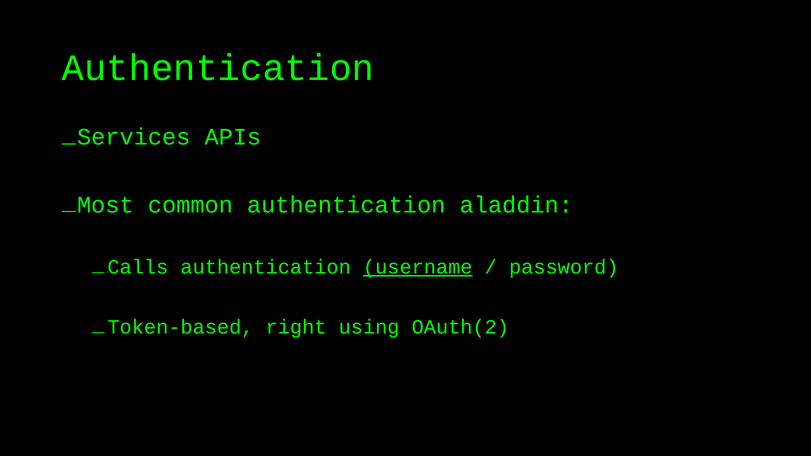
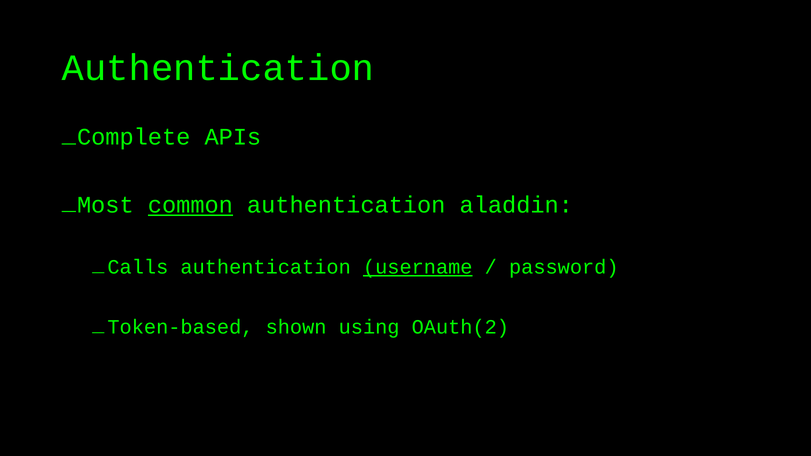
Services: Services -> Complete
common underline: none -> present
right: right -> shown
